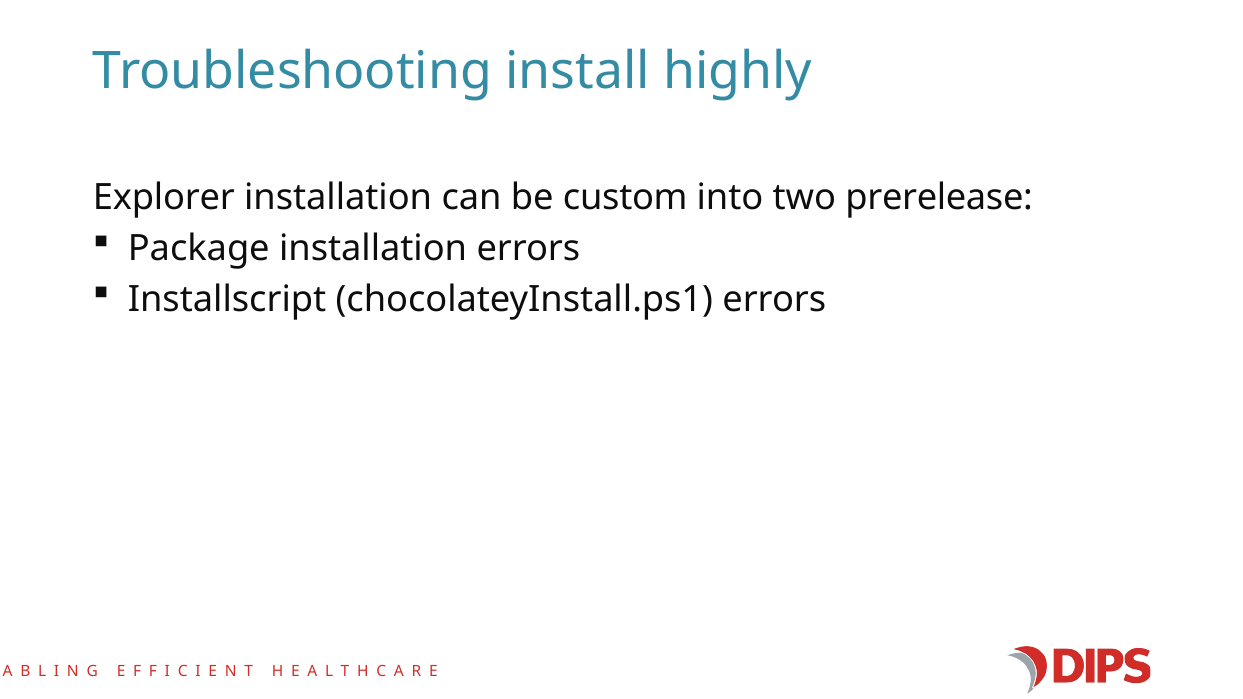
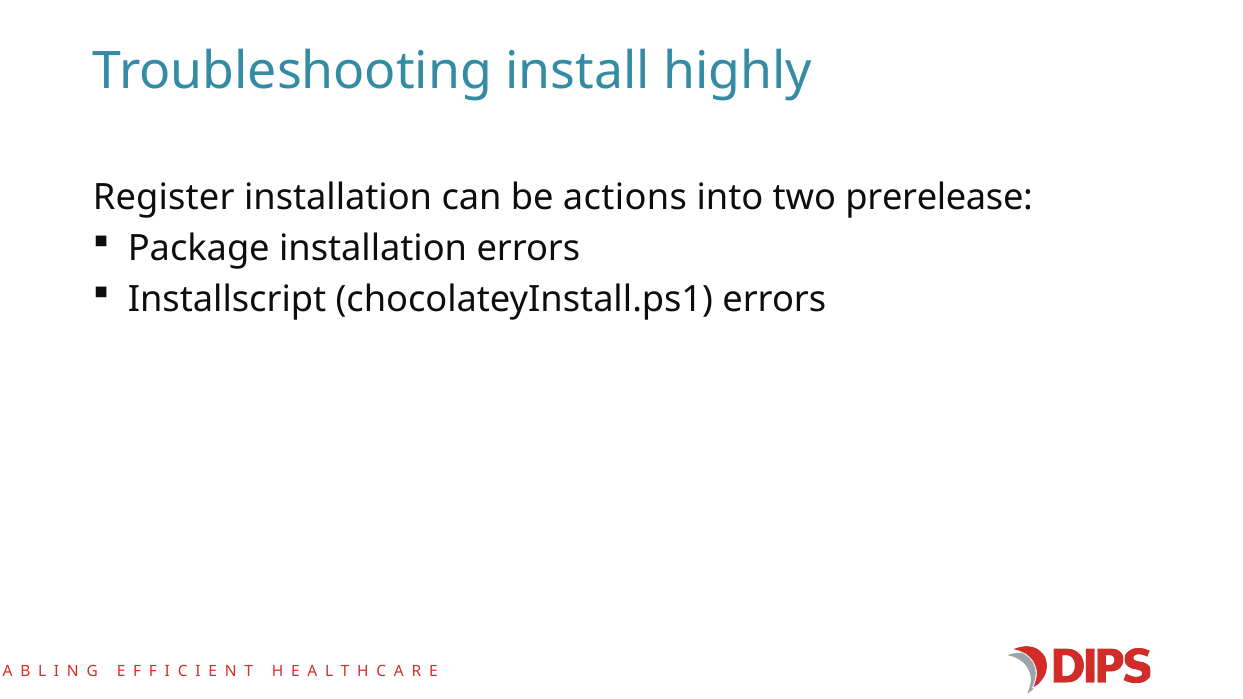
Explorer: Explorer -> Register
custom: custom -> actions
